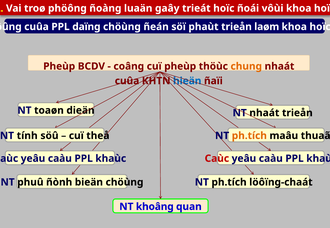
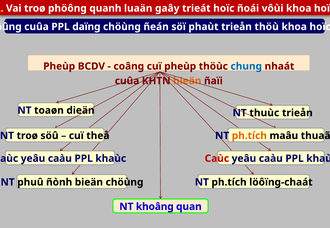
ñoàng: ñoàng -> quanh
laøm: laøm -> thöù
chung colour: orange -> blue
hieän colour: blue -> orange
NT nhaát: nhaát -> thuùc
NT tính: tính -> troø
